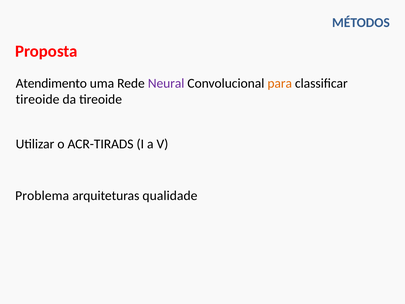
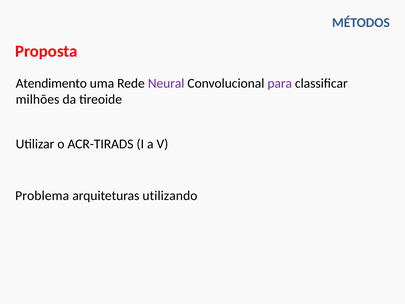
para colour: orange -> purple
tireoide at (38, 99): tireoide -> milhões
qualidade: qualidade -> utilizando
